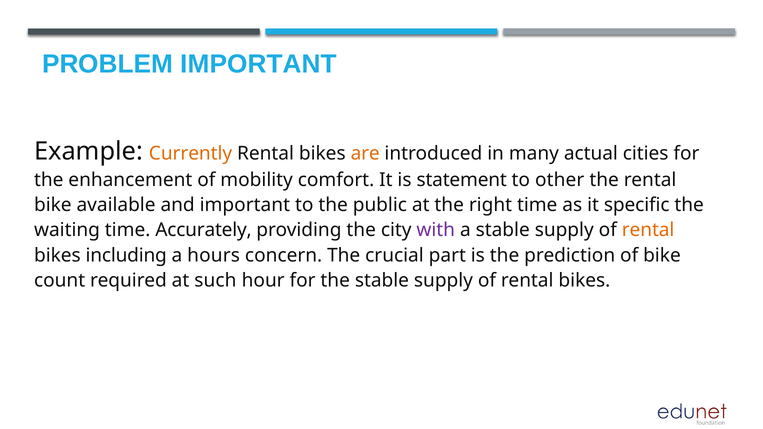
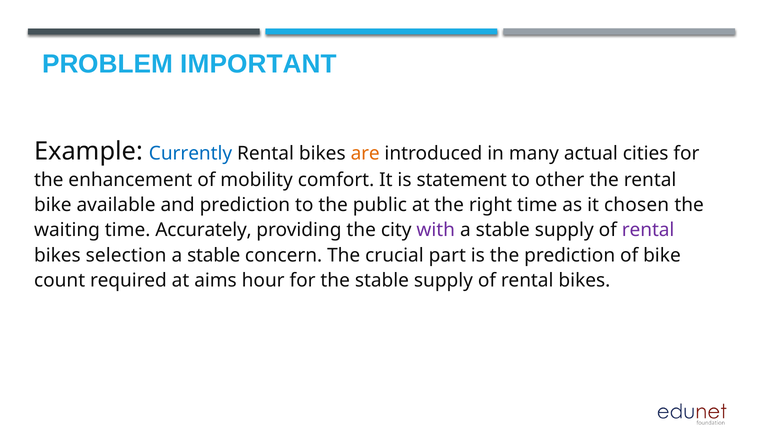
Currently colour: orange -> blue
and important: important -> prediction
specific: specific -> chosen
rental at (648, 230) colour: orange -> purple
including: including -> selection
hours at (214, 255): hours -> stable
such: such -> aims
